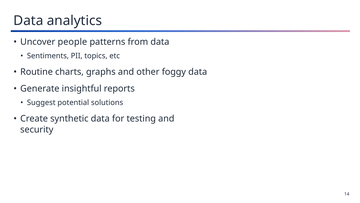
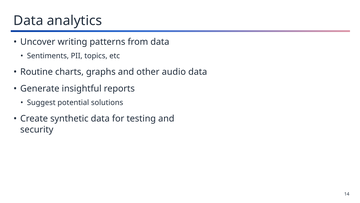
people: people -> writing
foggy: foggy -> audio
